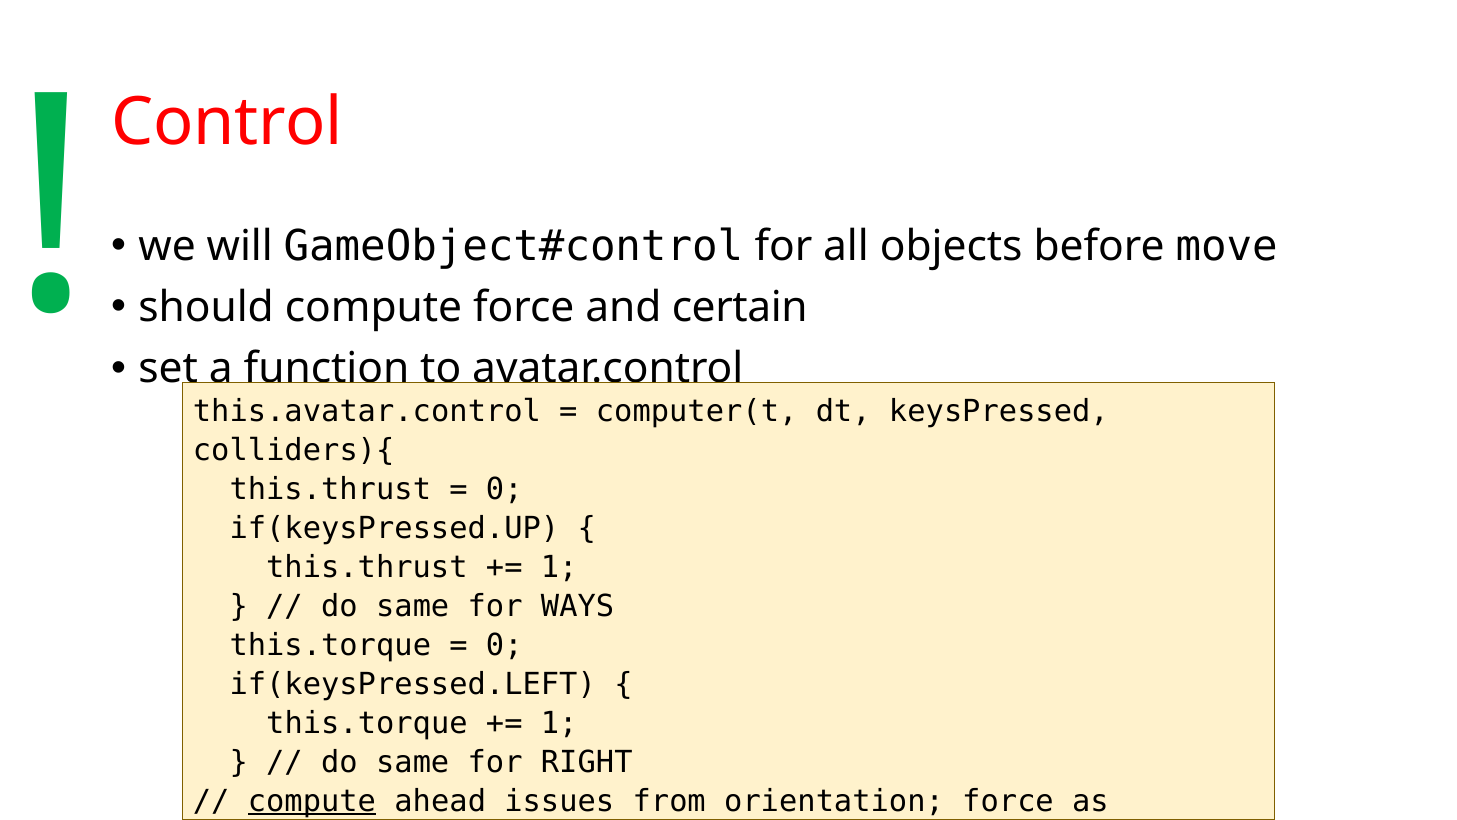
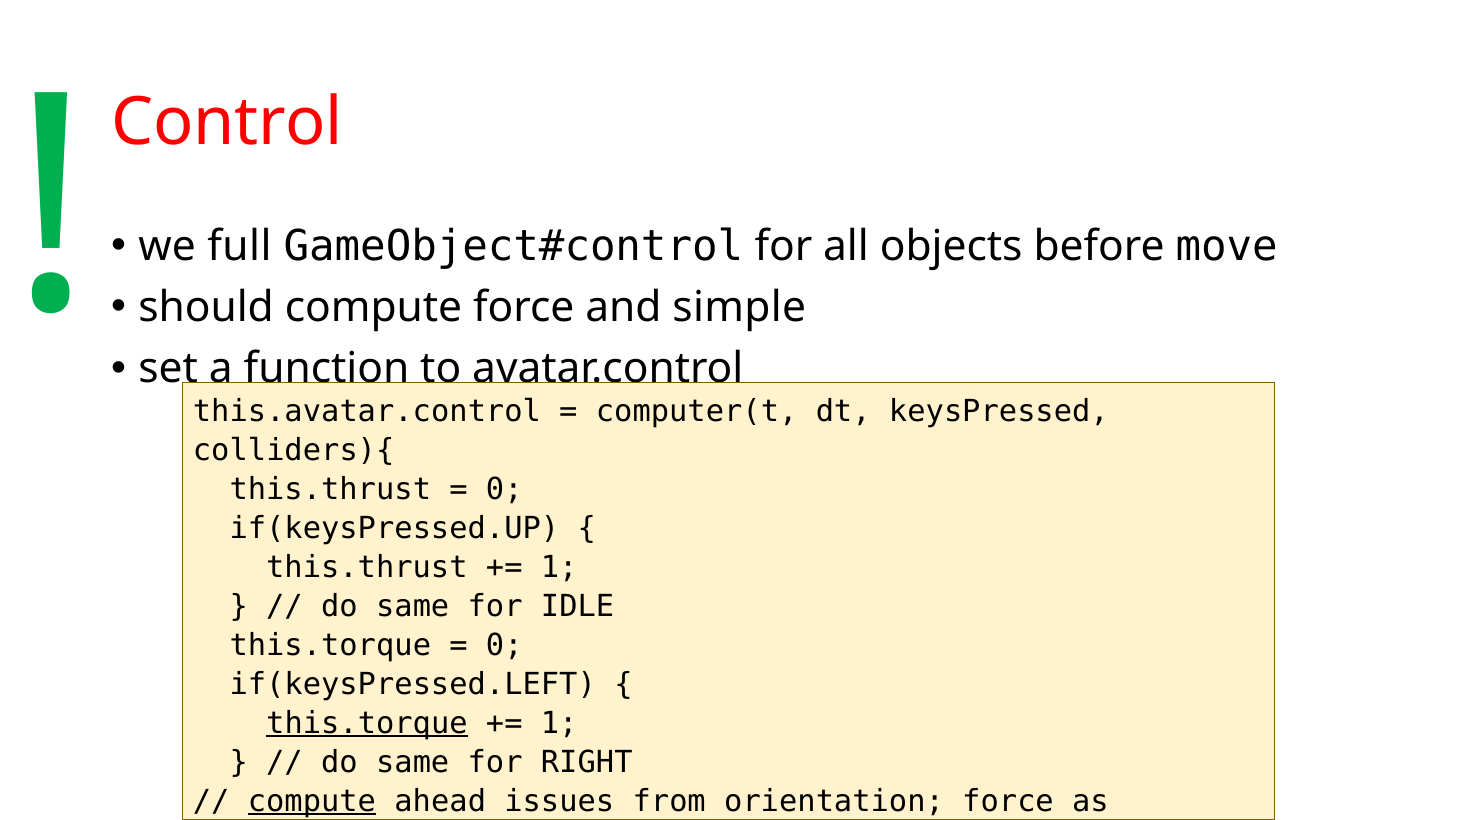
will: will -> full
certain: certain -> simple
WAYS: WAYS -> IDLE
this.torque at (367, 723) underline: none -> present
